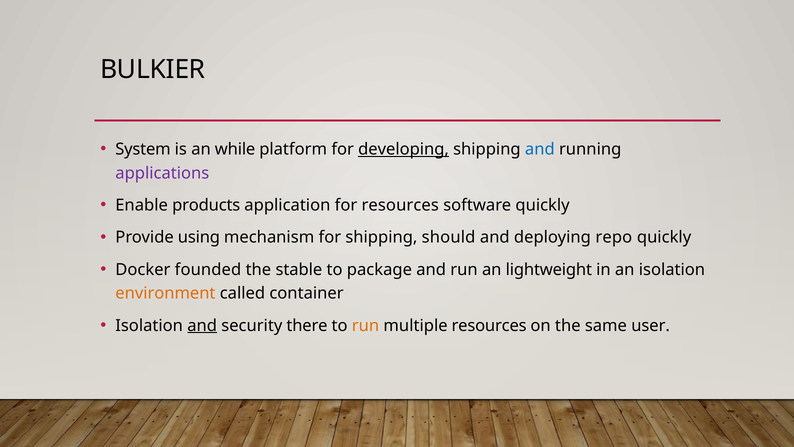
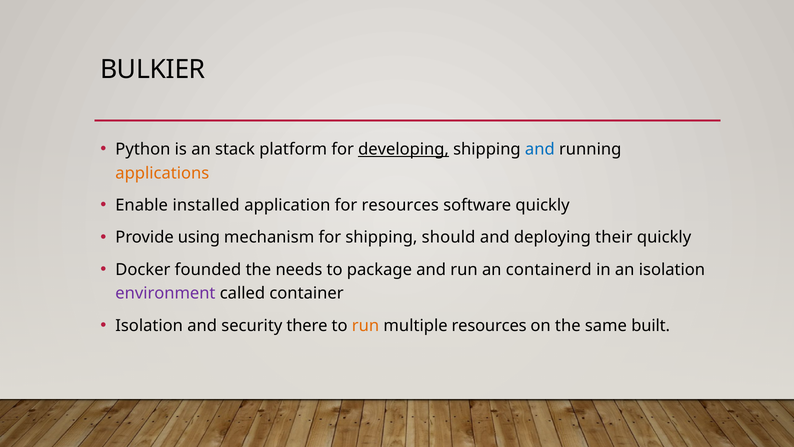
System: System -> Python
while: while -> stack
applications colour: purple -> orange
products: products -> installed
repo: repo -> their
stable: stable -> needs
lightweight: lightweight -> containerd
environment colour: orange -> purple
and at (202, 325) underline: present -> none
user: user -> built
